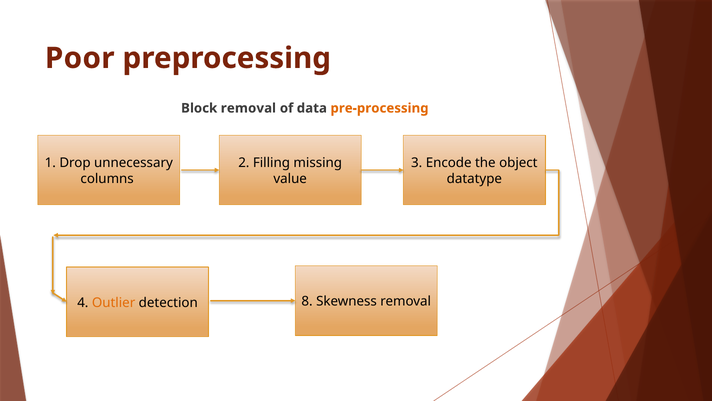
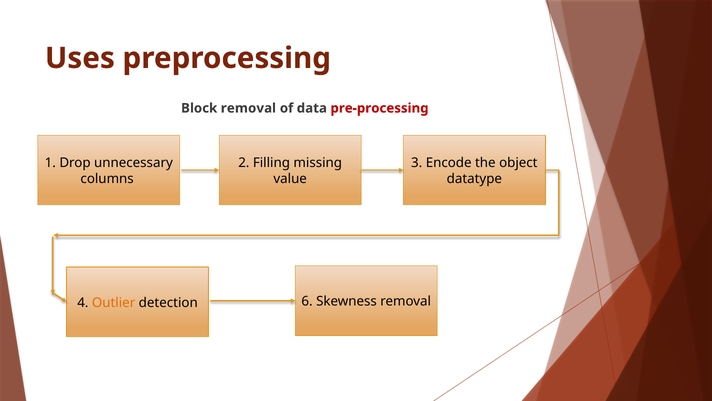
Poor: Poor -> Uses
pre-processing colour: orange -> red
8: 8 -> 6
